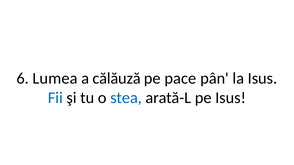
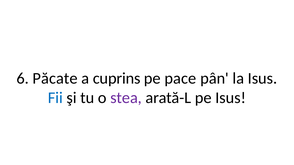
Lumea: Lumea -> Păcate
călăuză: călăuză -> cuprins
stea colour: blue -> purple
